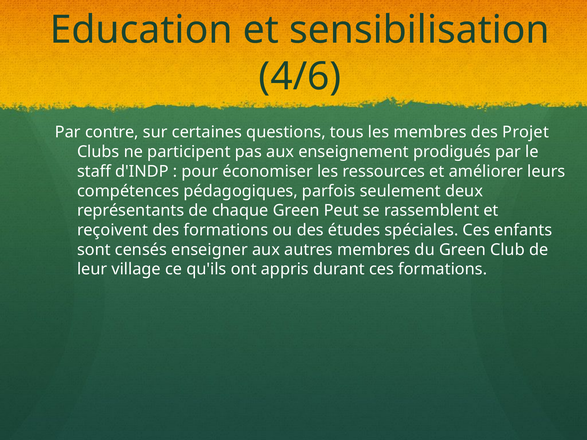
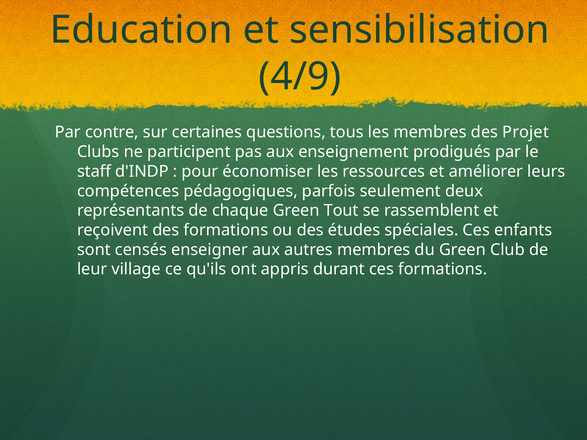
4/6: 4/6 -> 4/9
Peut: Peut -> Tout
